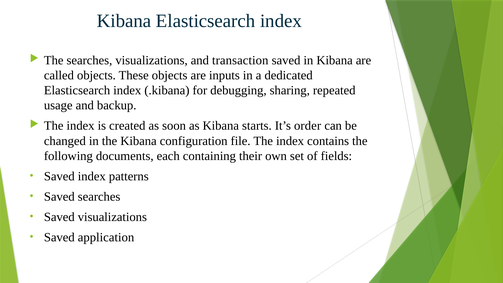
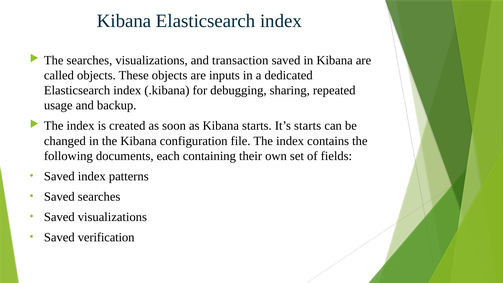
It’s order: order -> starts
application: application -> verification
